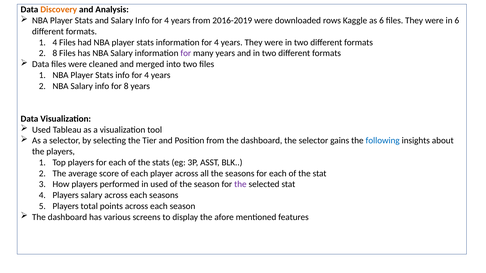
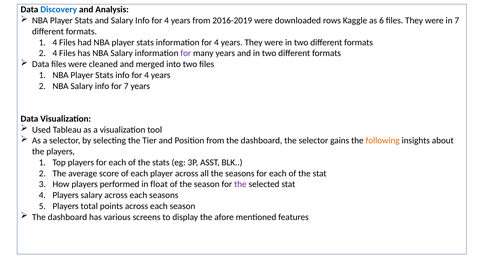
Discovery colour: orange -> blue
in 6: 6 -> 7
2 8: 8 -> 4
for 8: 8 -> 7
following colour: blue -> orange
in used: used -> float
